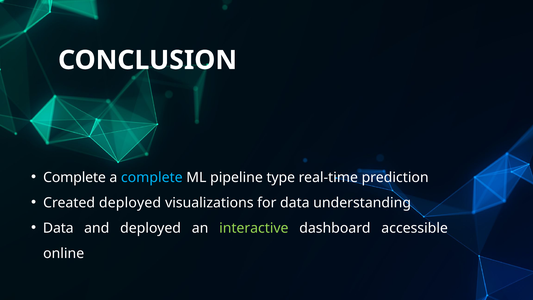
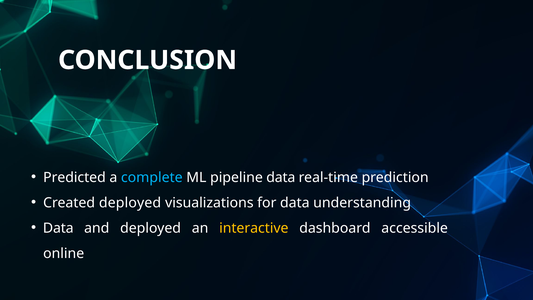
Complete at (75, 177): Complete -> Predicted
pipeline type: type -> data
interactive colour: light green -> yellow
